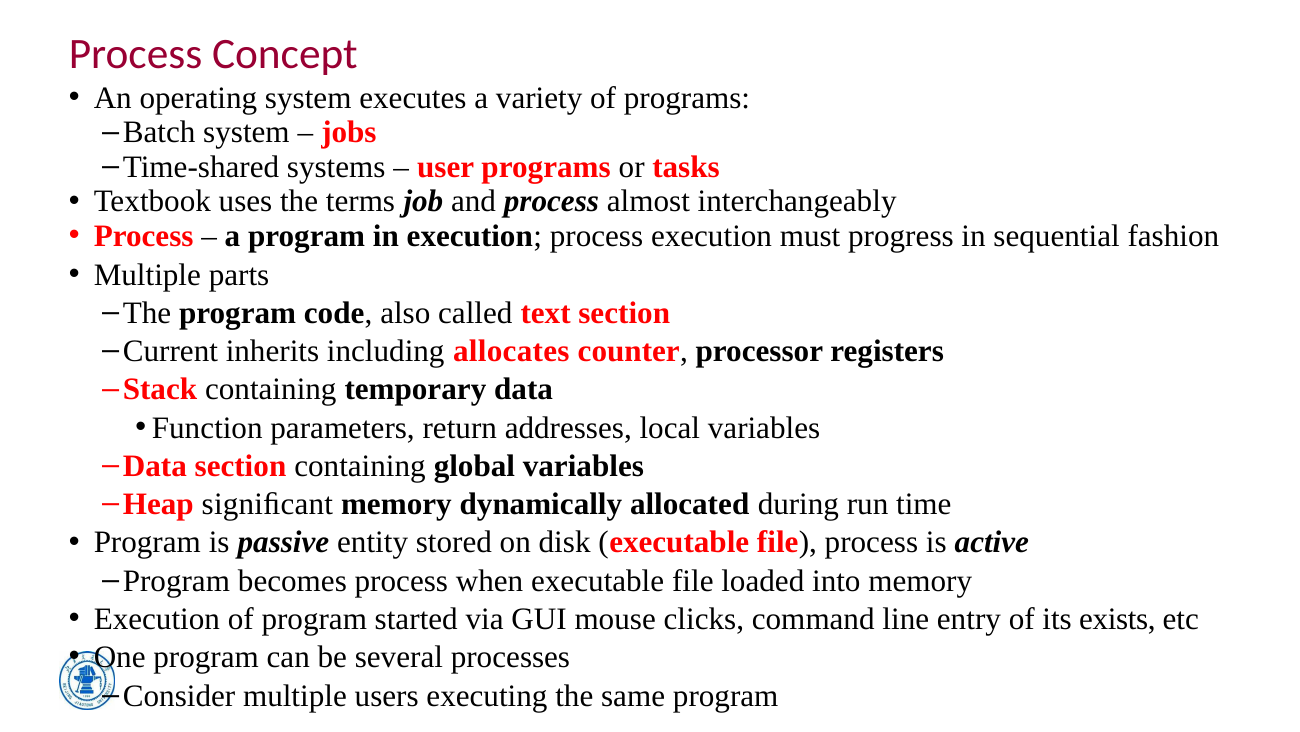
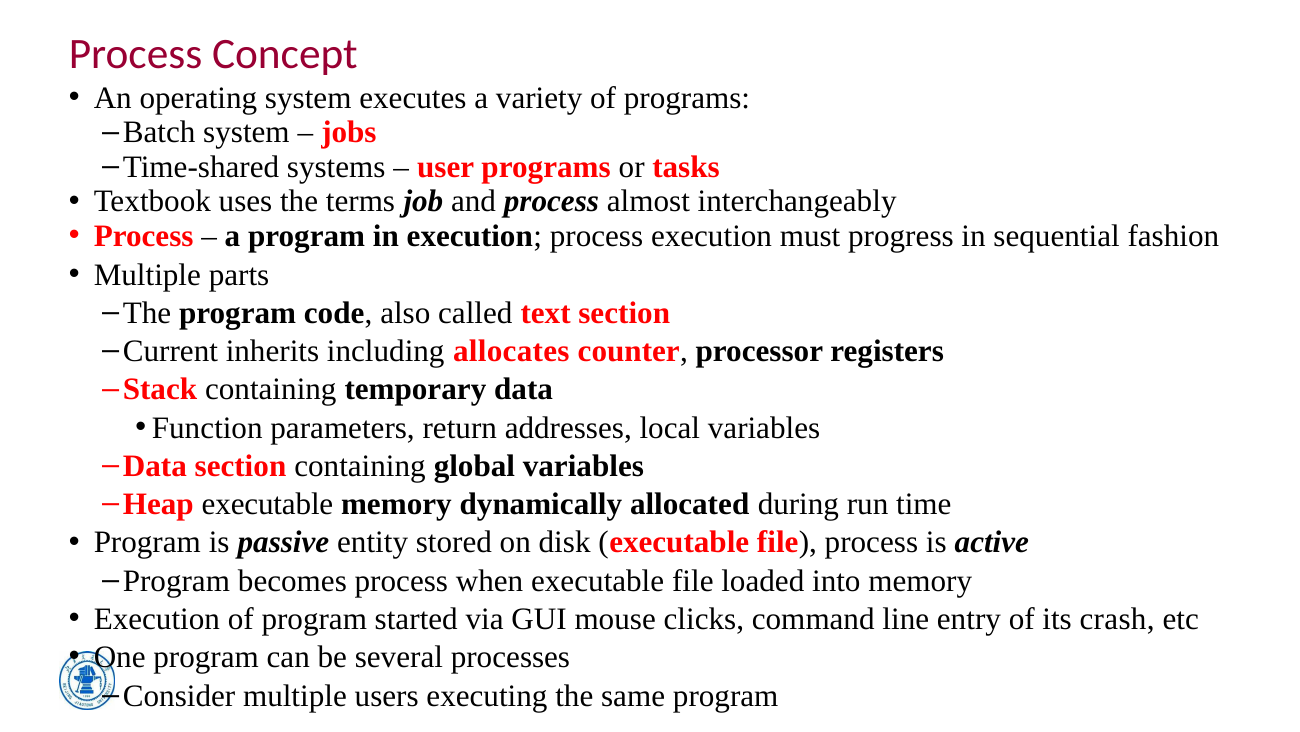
Heap signiﬁcant: signiﬁcant -> executable
exists: exists -> crash
